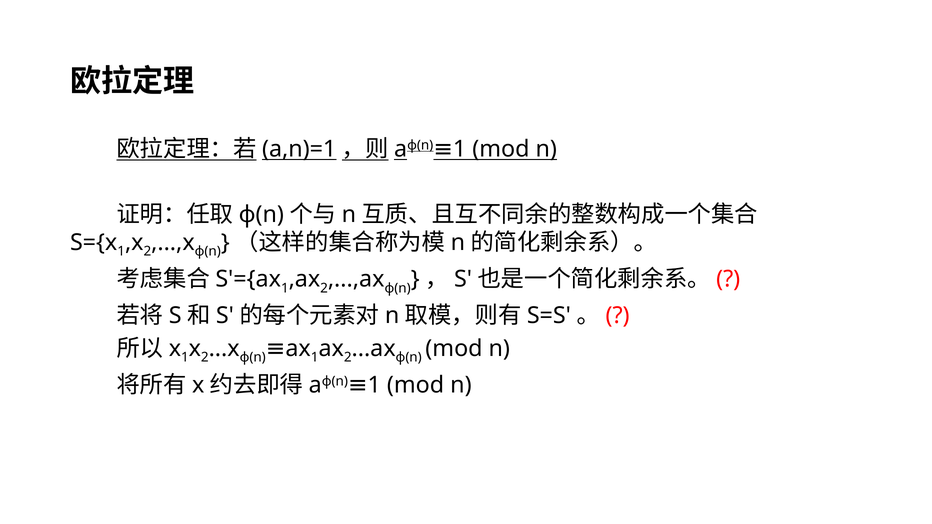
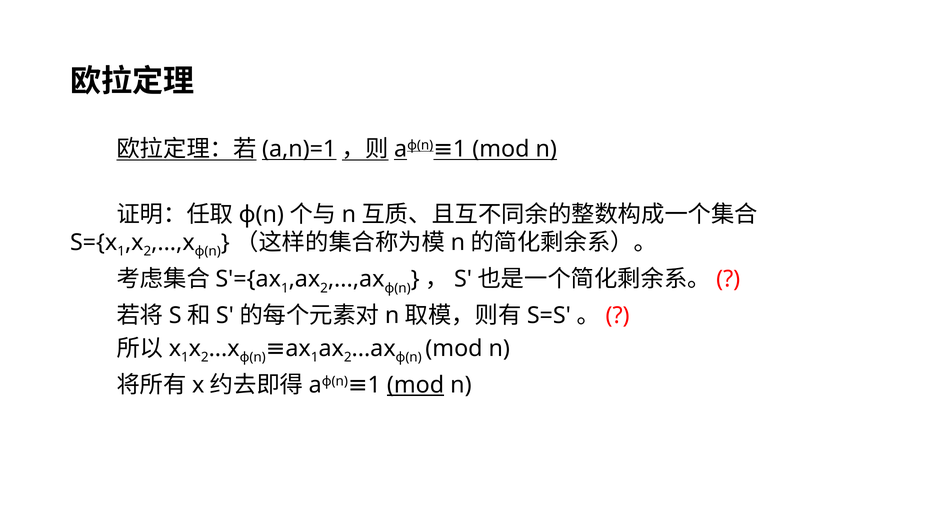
mod at (416, 385) underline: none -> present
